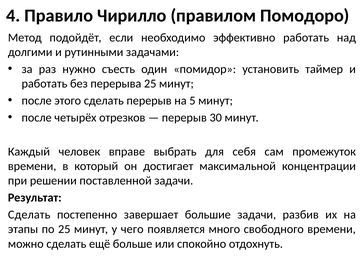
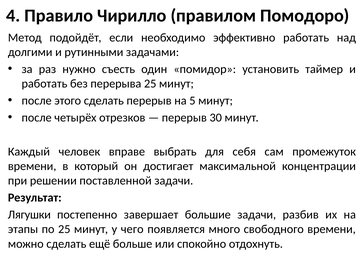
Сделать at (29, 215): Сделать -> Лягушки
